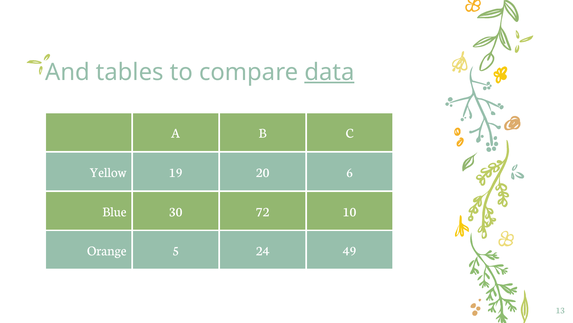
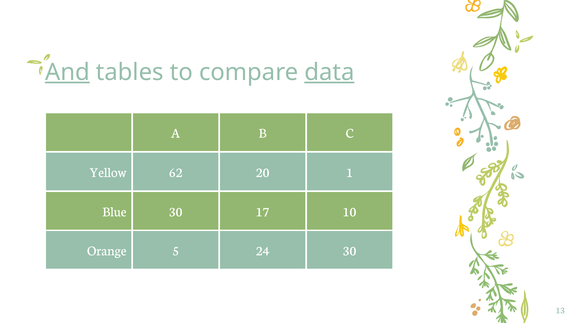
And underline: none -> present
19: 19 -> 62
6: 6 -> 1
72: 72 -> 17
24 49: 49 -> 30
